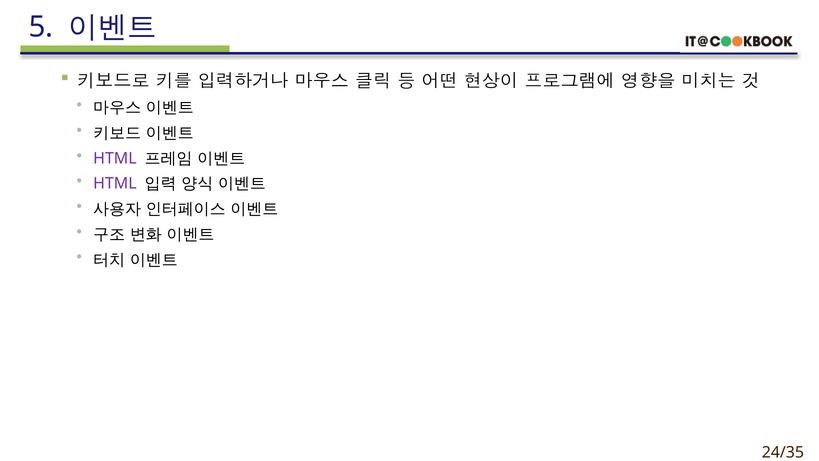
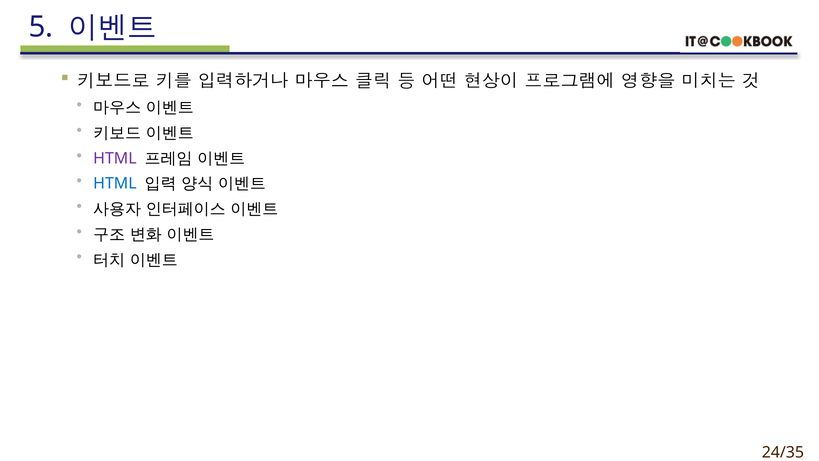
HTML at (115, 184) colour: purple -> blue
